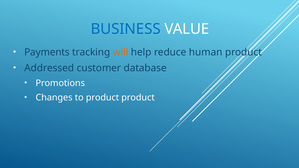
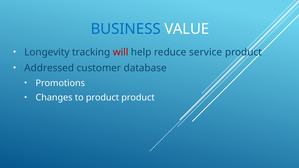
Payments: Payments -> Longevity
will colour: orange -> red
human: human -> service
